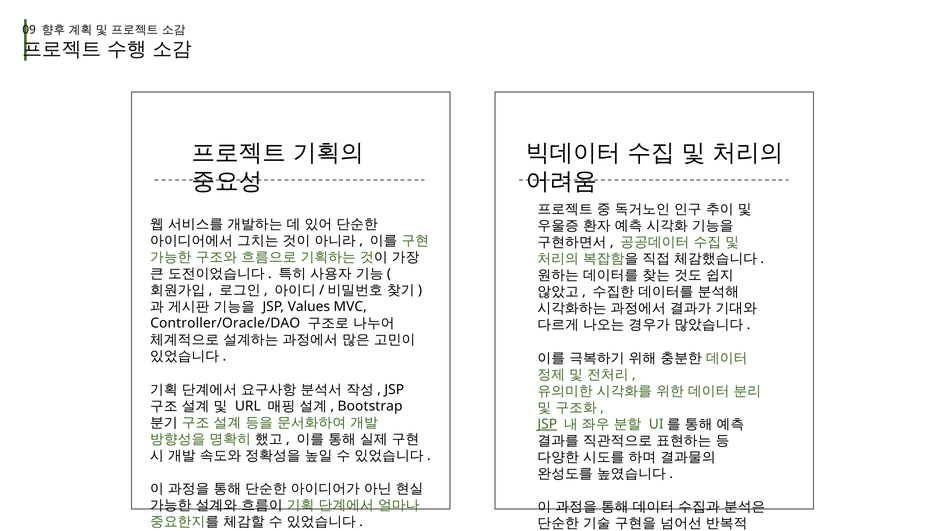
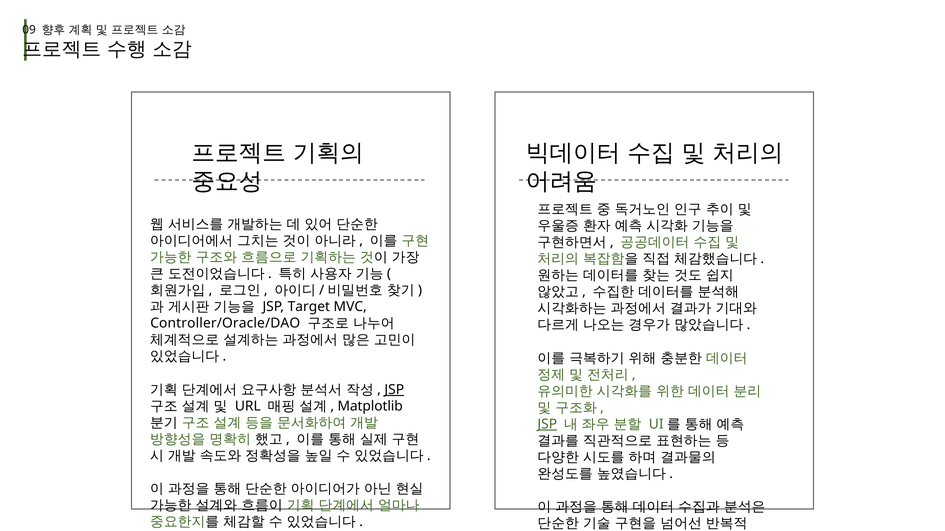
Values: Values -> Target
JSP at (394, 390) underline: none -> present
Bootstrap: Bootstrap -> Matplotlib
